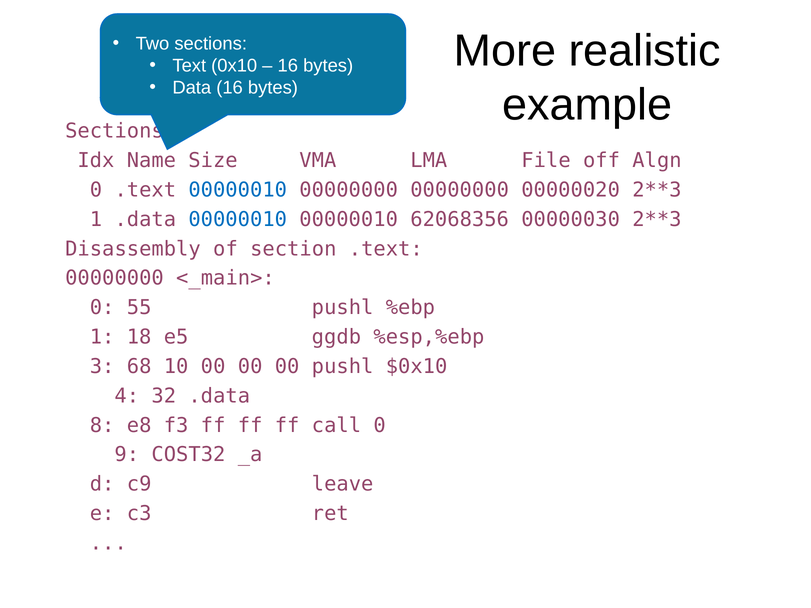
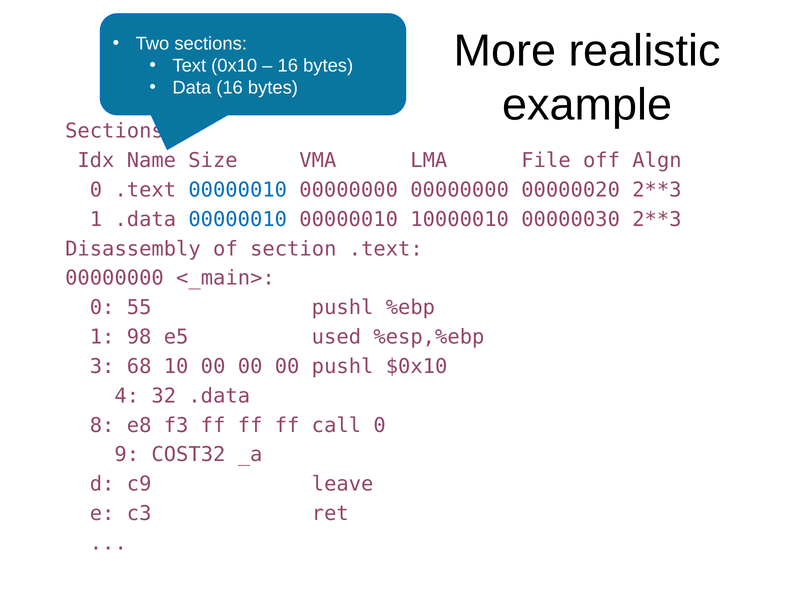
62068356: 62068356 -> 10000010
18: 18 -> 98
ggdb: ggdb -> used
